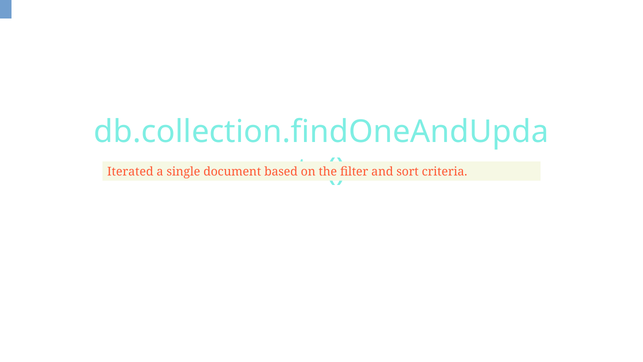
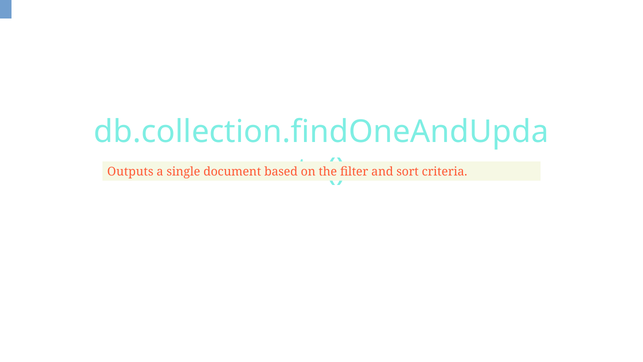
Iterated: Iterated -> Outputs
